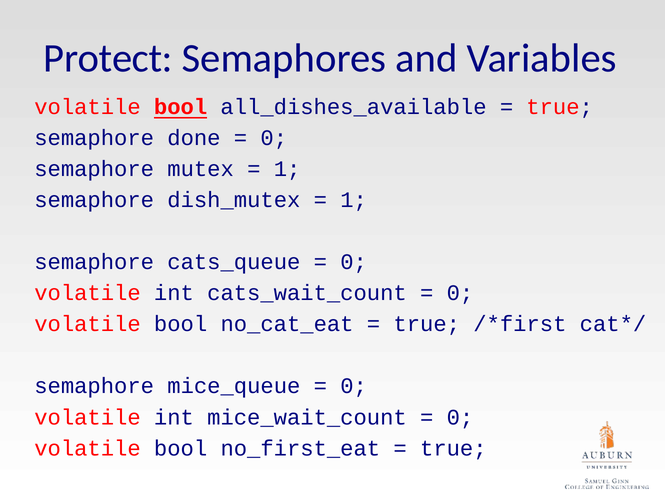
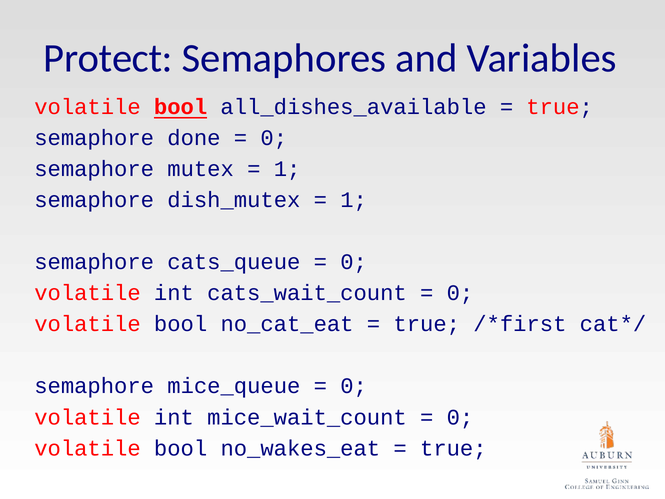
no_first_eat: no_first_eat -> no_wakes_eat
